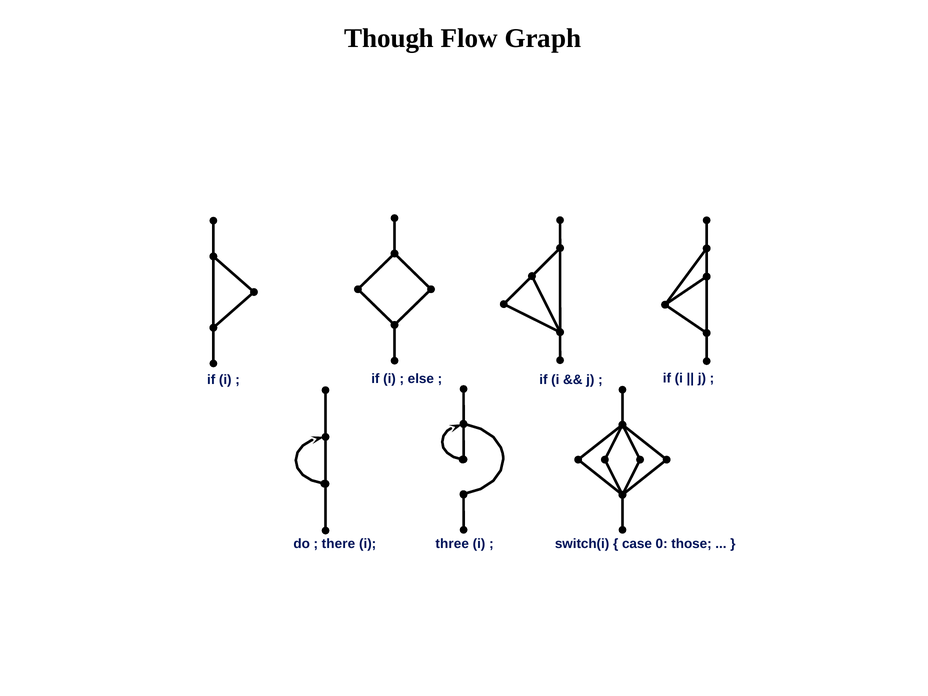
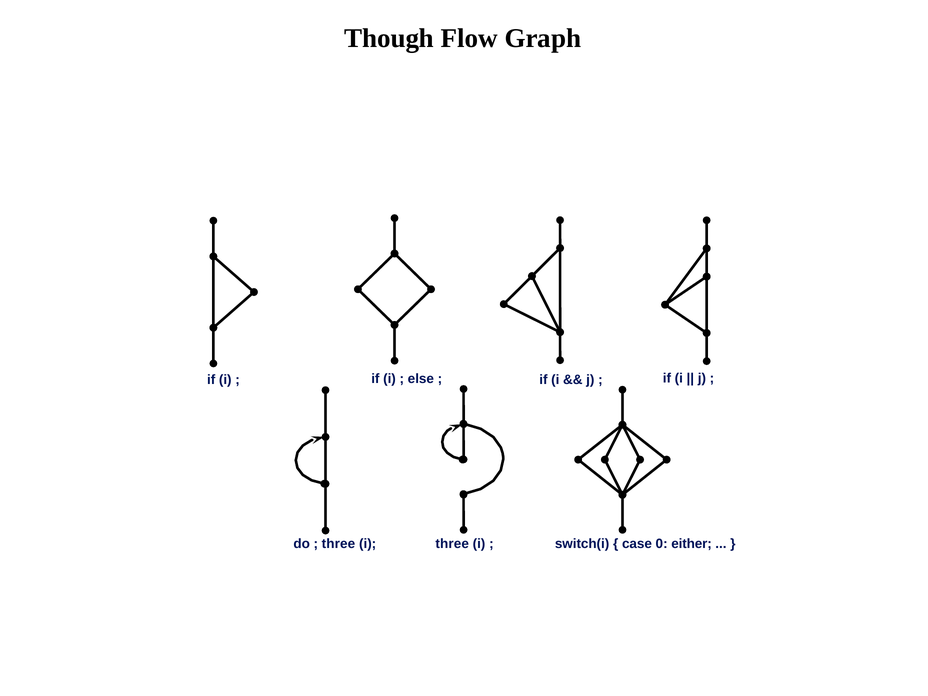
there at (338, 544): there -> three
those: those -> either
